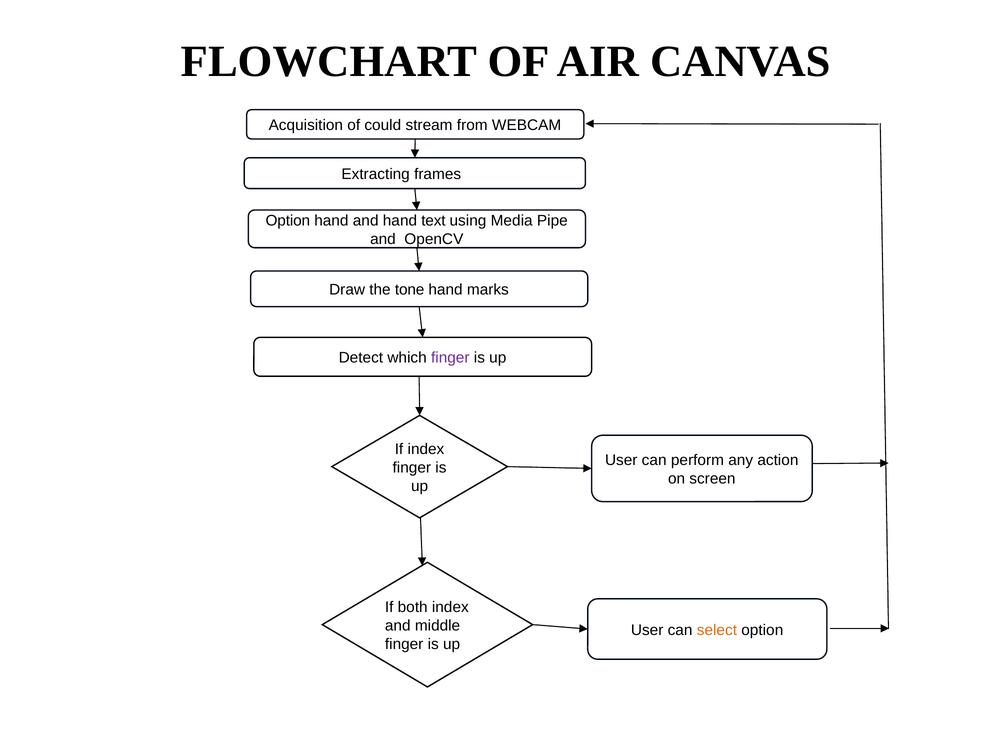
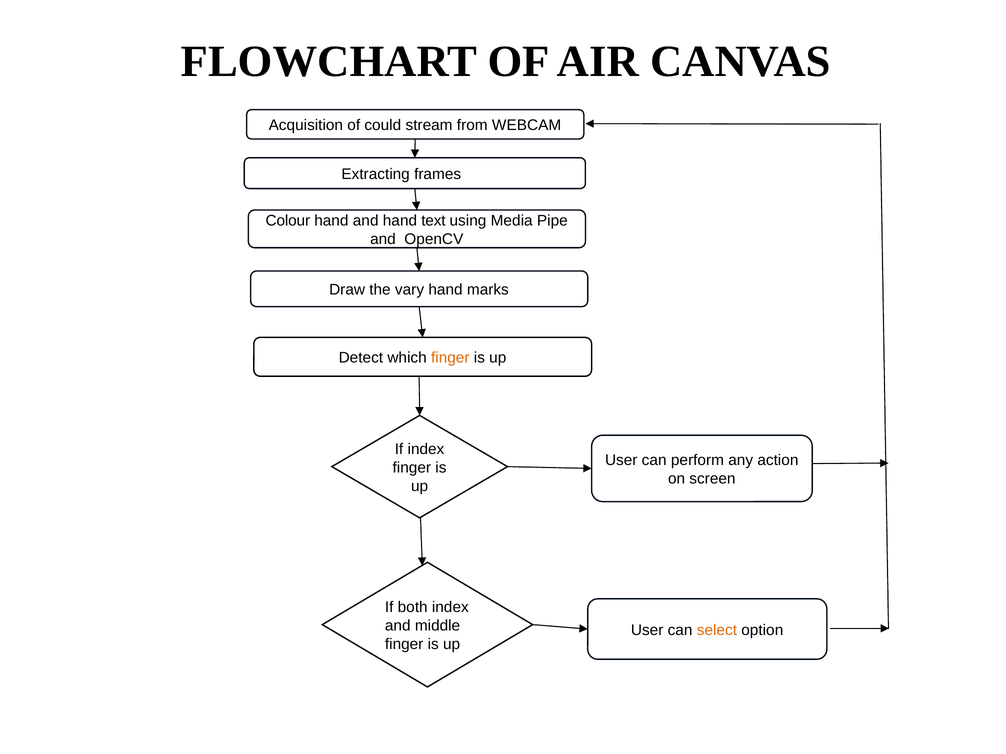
Option at (288, 221): Option -> Colour
tone: tone -> vary
finger at (450, 358) colour: purple -> orange
